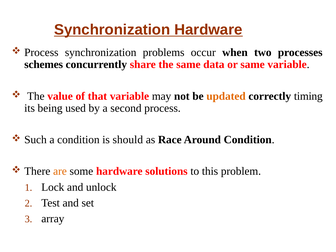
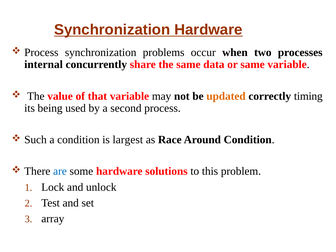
schemes: schemes -> internal
should: should -> largest
are colour: orange -> blue
